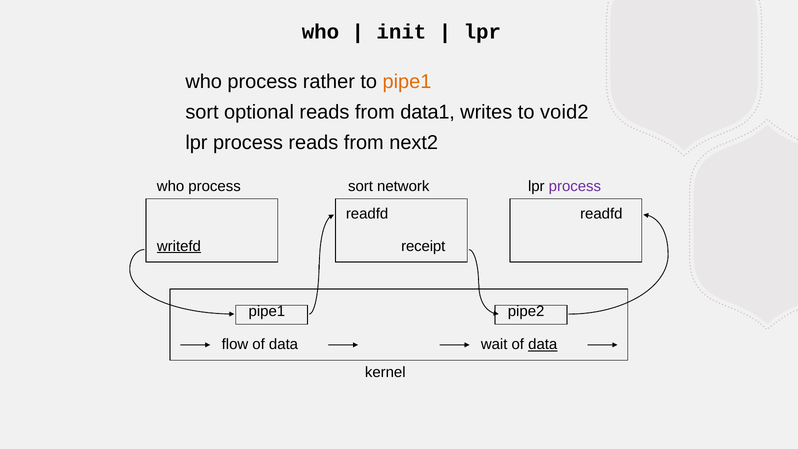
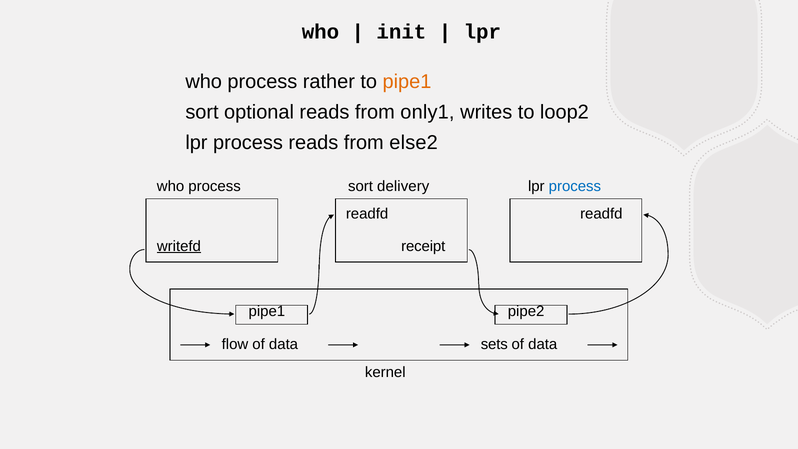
data1: data1 -> only1
void2: void2 -> loop2
next2: next2 -> else2
network: network -> delivery
process at (575, 186) colour: purple -> blue
wait: wait -> sets
data at (543, 344) underline: present -> none
